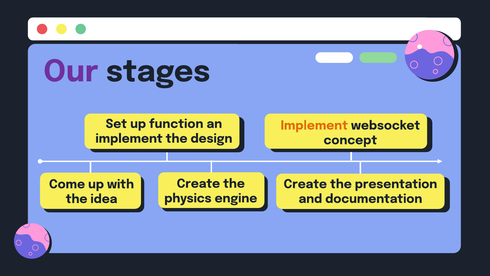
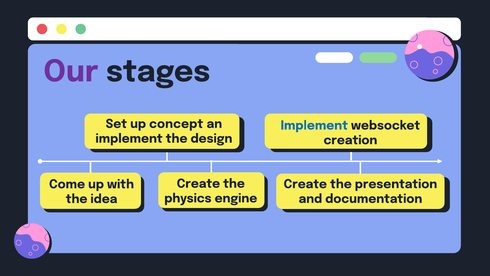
function: function -> concept
Implement at (314, 125) colour: orange -> blue
concept: concept -> creation
